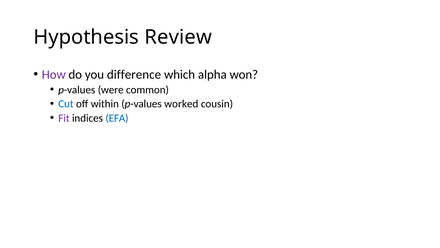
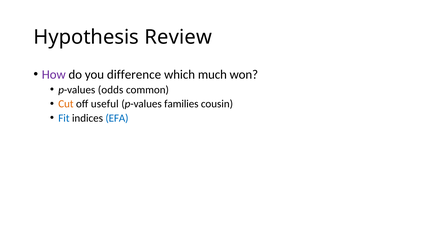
alpha: alpha -> much
were: were -> odds
Cut colour: blue -> orange
within: within -> useful
worked: worked -> families
Fit colour: purple -> blue
